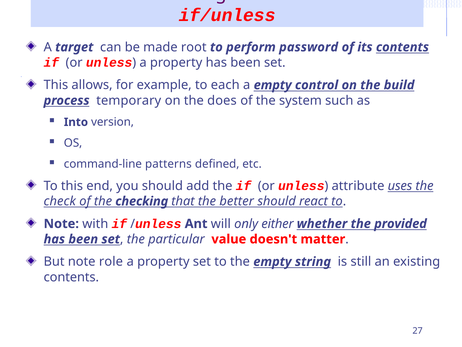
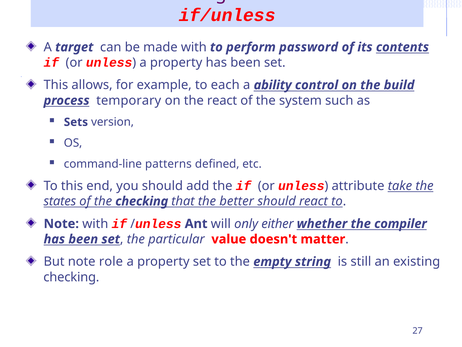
made root: root -> with
a empty: empty -> ability
the does: does -> react
Into: Into -> Sets
uses: uses -> take
check: check -> states
provided: provided -> compiler
contents at (71, 277): contents -> checking
